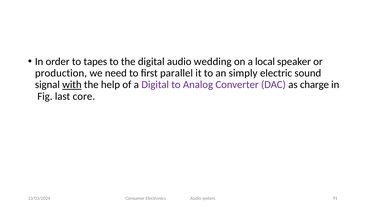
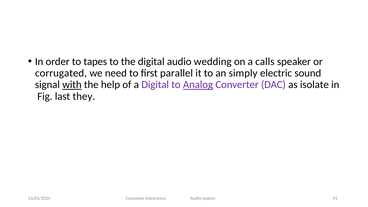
local: local -> calls
production: production -> corrugated
Analog underline: none -> present
charge: charge -> isolate
core: core -> they
